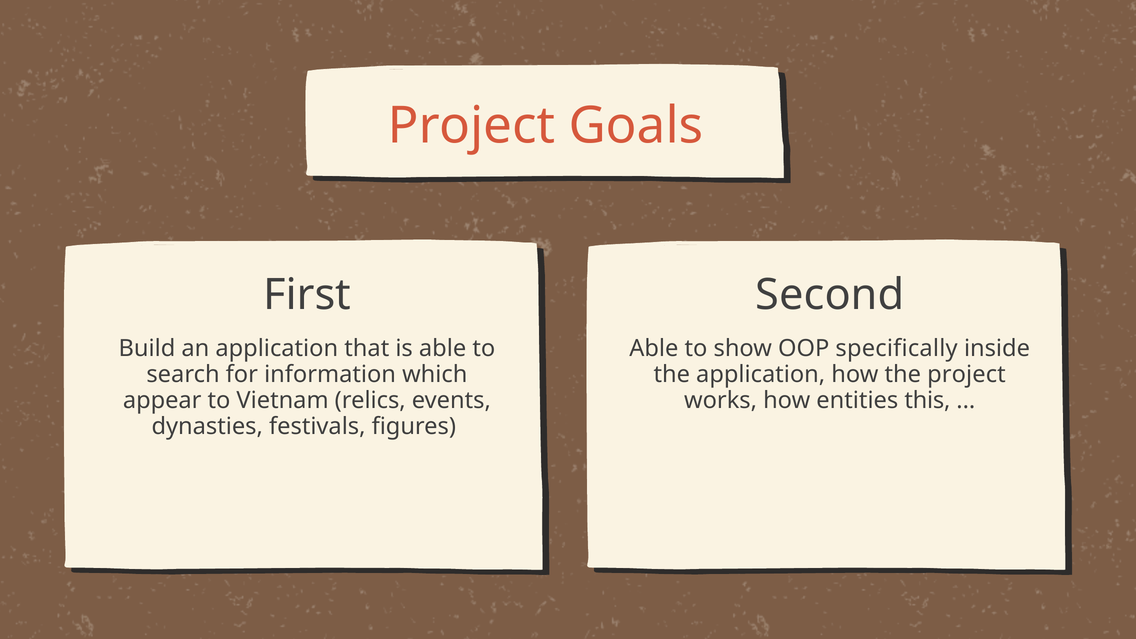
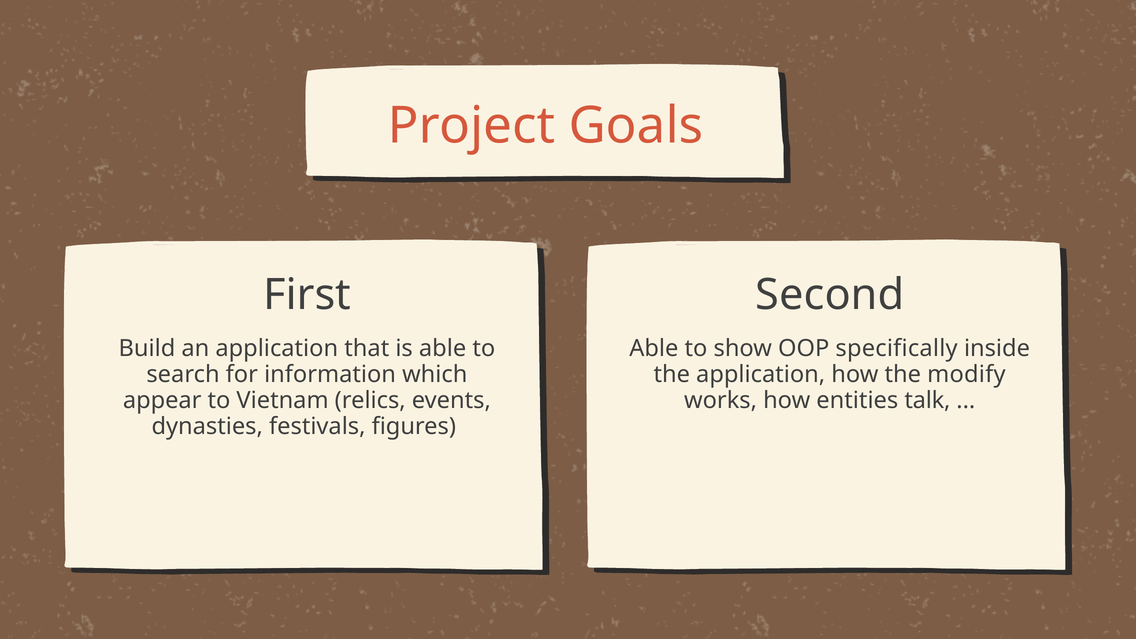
the project: project -> modify
this: this -> talk
